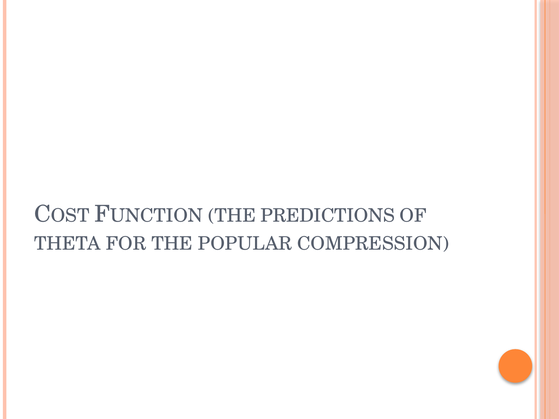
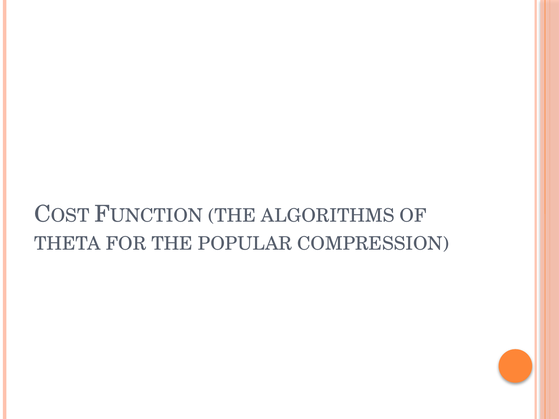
PREDICTIONS: PREDICTIONS -> ALGORITHMS
